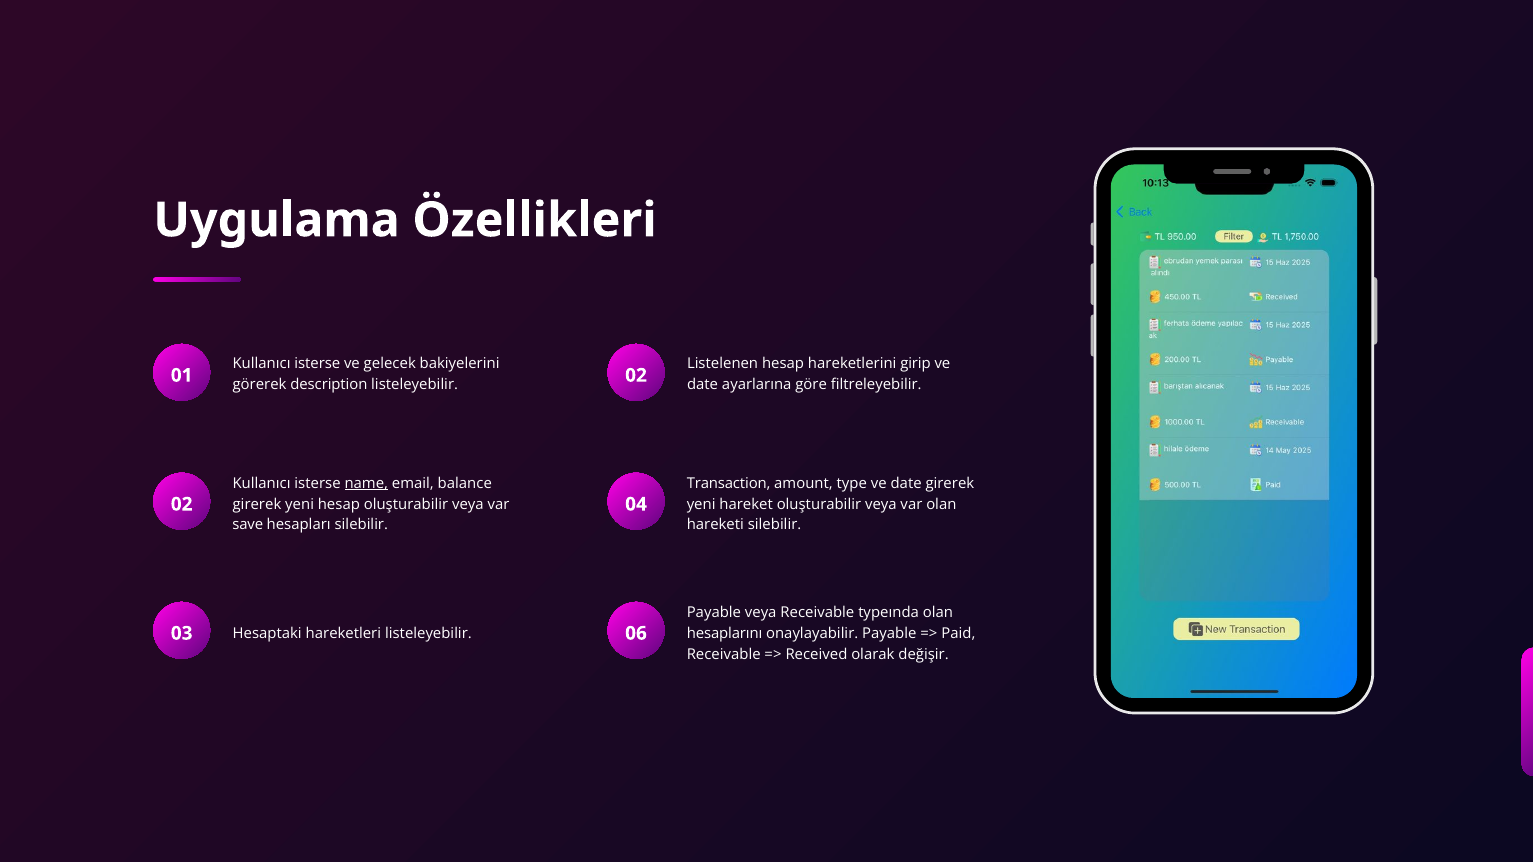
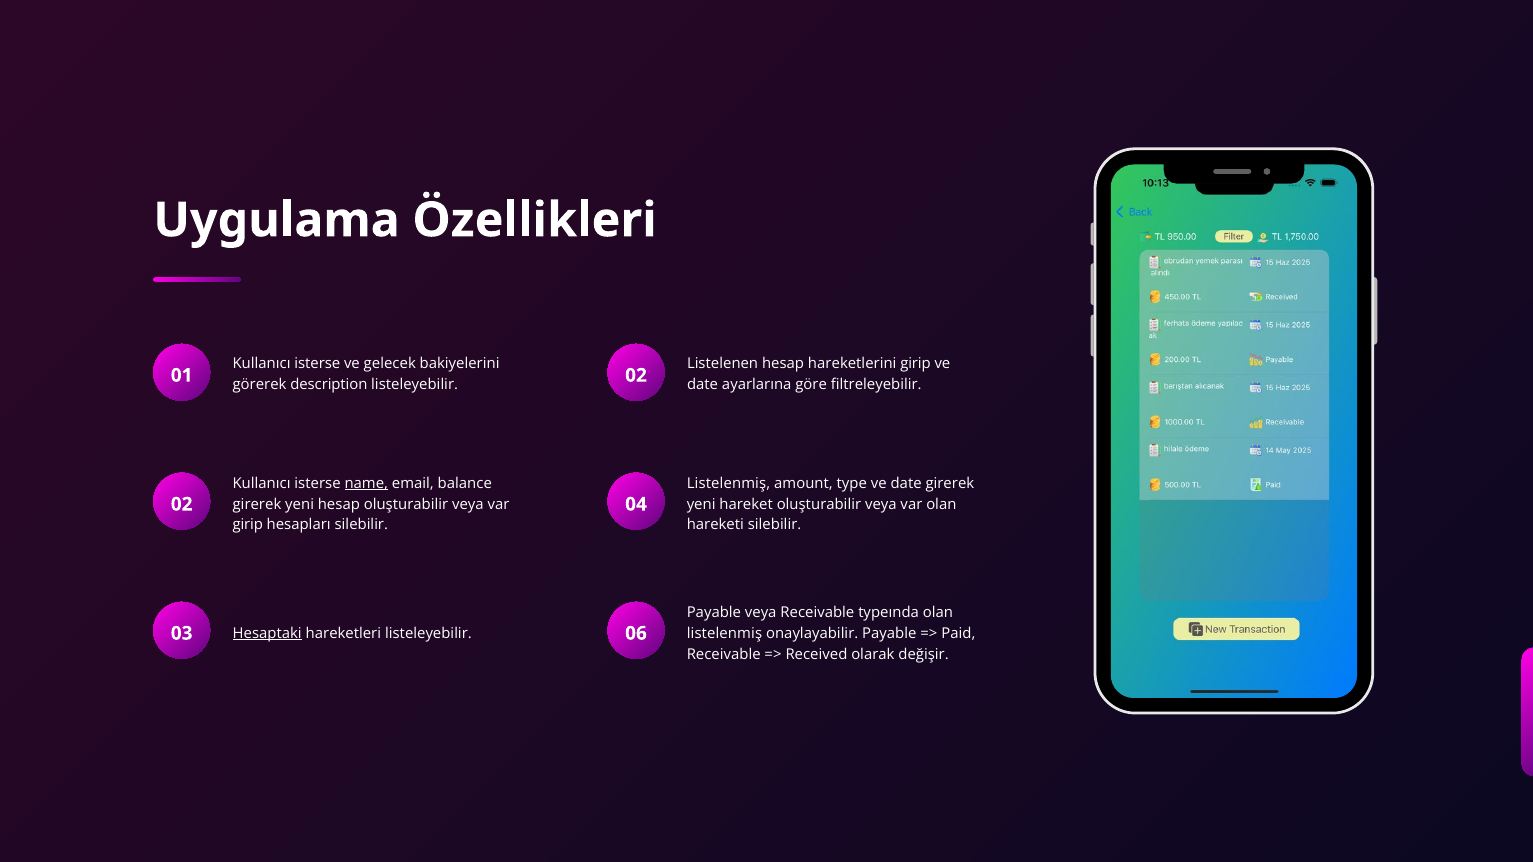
Transaction at (729, 484): Transaction -> Listelenmiş
save at (248, 525): save -> girip
Hesaptaki underline: none -> present
hesaplarını at (725, 634): hesaplarını -> listelenmiş
